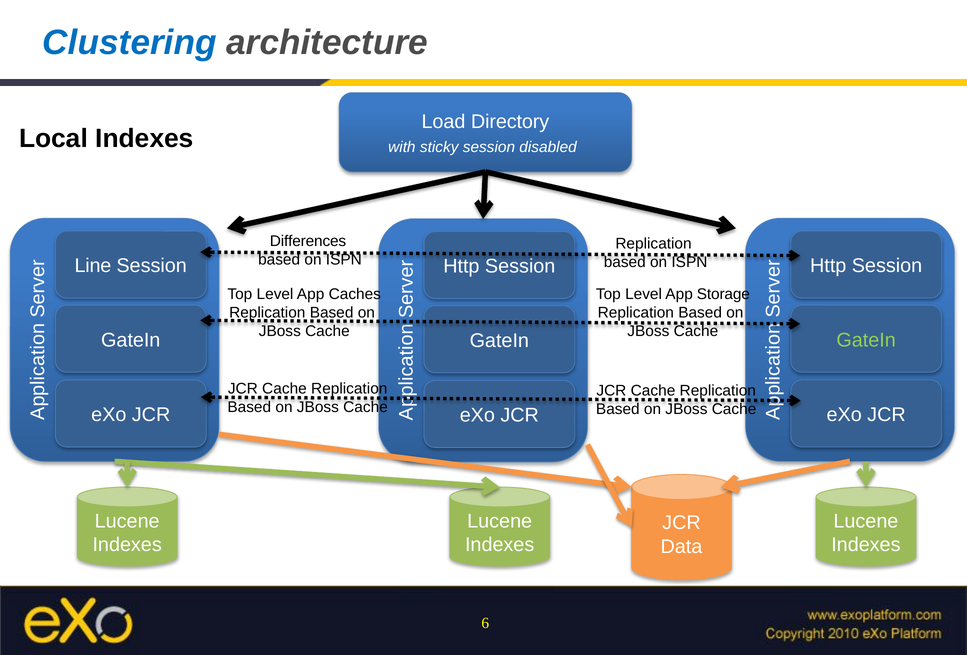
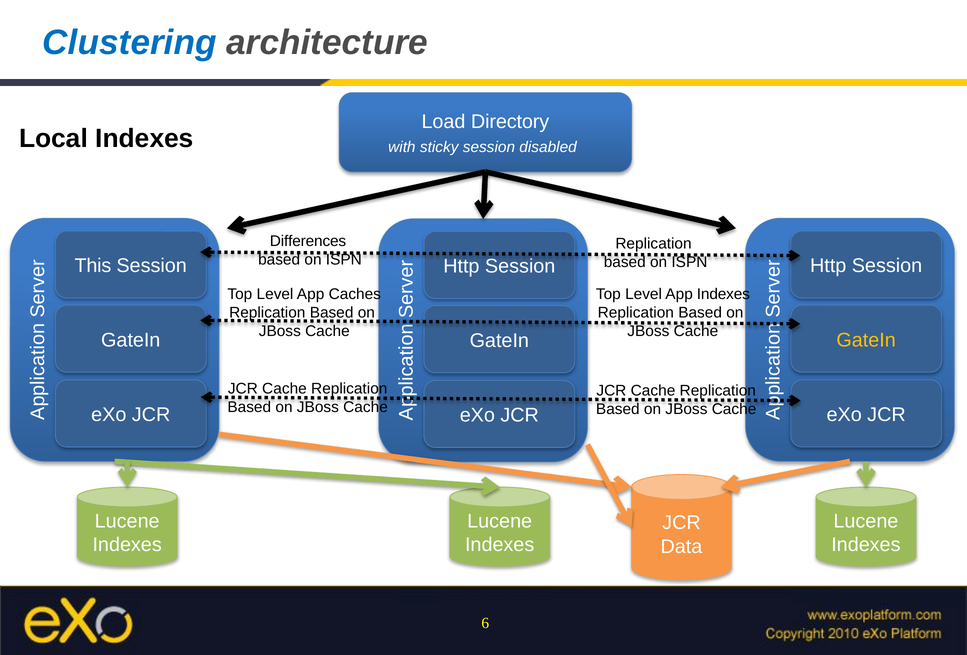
Line: Line -> This
App Storage: Storage -> Indexes
GateIn at (866, 340) colour: light green -> yellow
